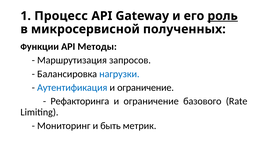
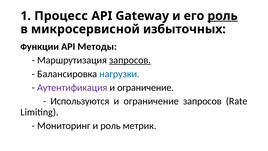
полученных: полученных -> избыточных
запросов at (130, 60) underline: none -> present
Аутентификация colour: blue -> purple
Рефакторинга: Рефакторинга -> Используются
ограничение базового: базового -> запросов
и быть: быть -> роль
